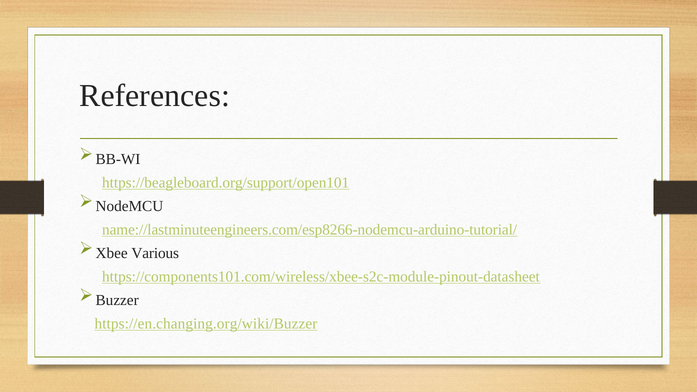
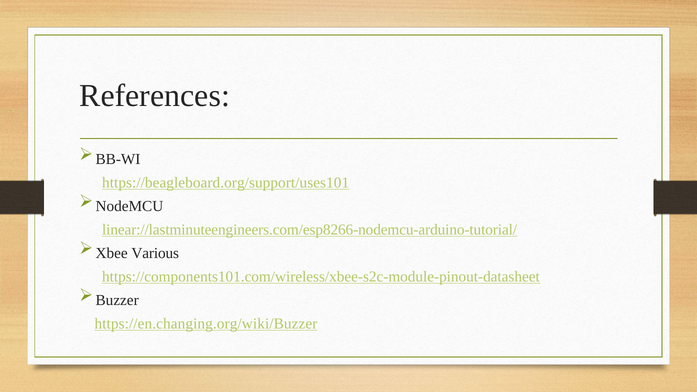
https://beagleboard.org/support/open101: https://beagleboard.org/support/open101 -> https://beagleboard.org/support/uses101
name://lastminuteengineers.com/esp8266-nodemcu-arduino-tutorial/: name://lastminuteengineers.com/esp8266-nodemcu-arduino-tutorial/ -> linear://lastminuteengineers.com/esp8266-nodemcu-arduino-tutorial/
